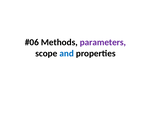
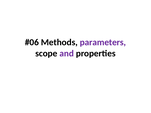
and colour: blue -> purple
